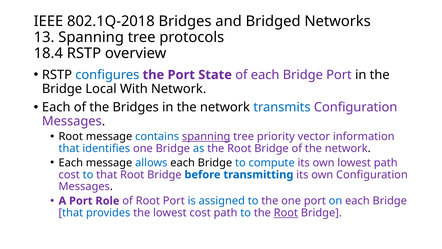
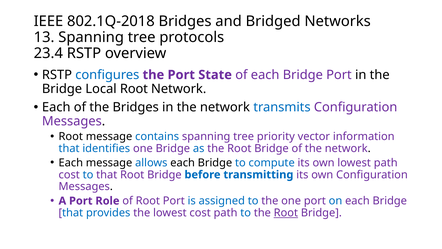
18.4: 18.4 -> 23.4
Local With: With -> Root
spanning at (206, 136) underline: present -> none
